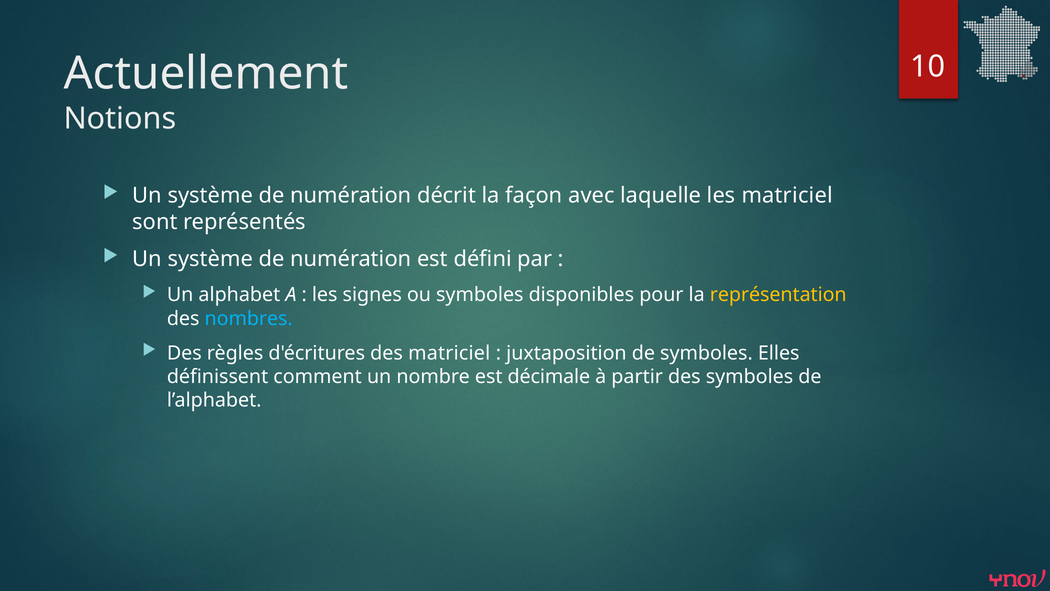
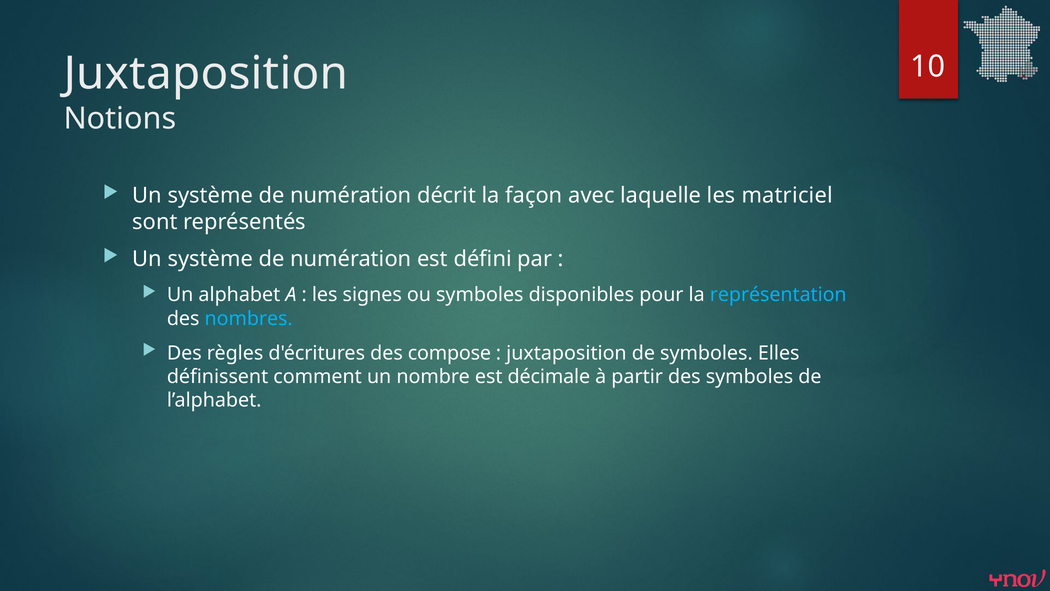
Actuellement at (206, 74): Actuellement -> Juxtaposition
représentation colour: yellow -> light blue
des matriciel: matriciel -> compose
